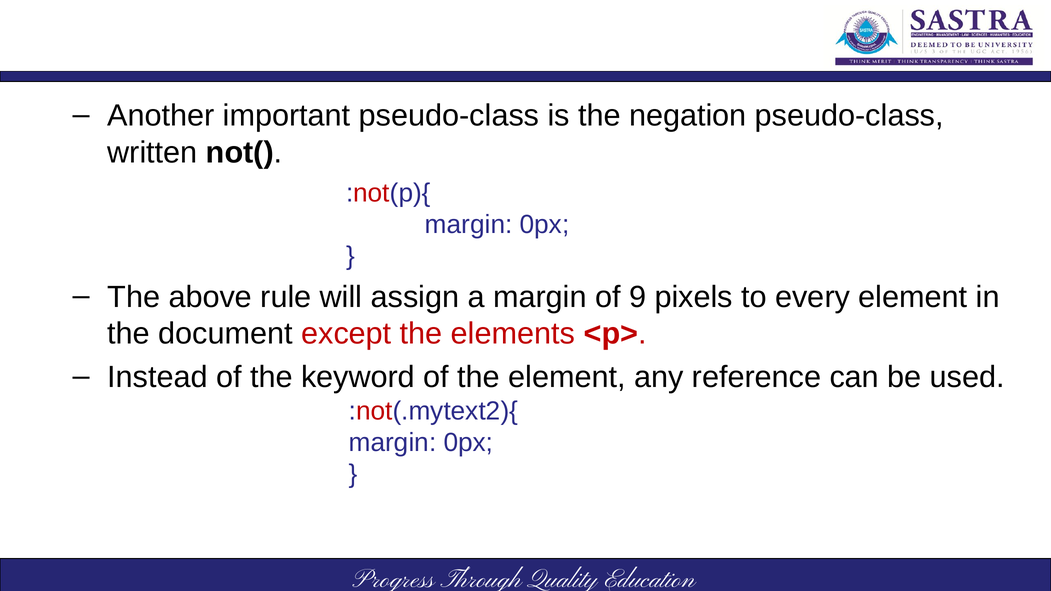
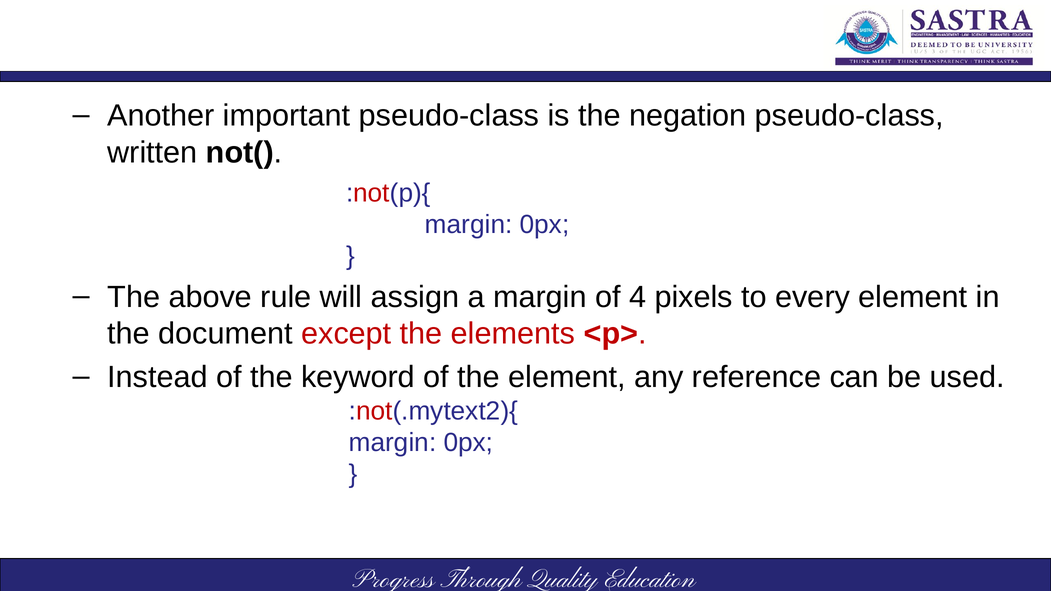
9: 9 -> 4
